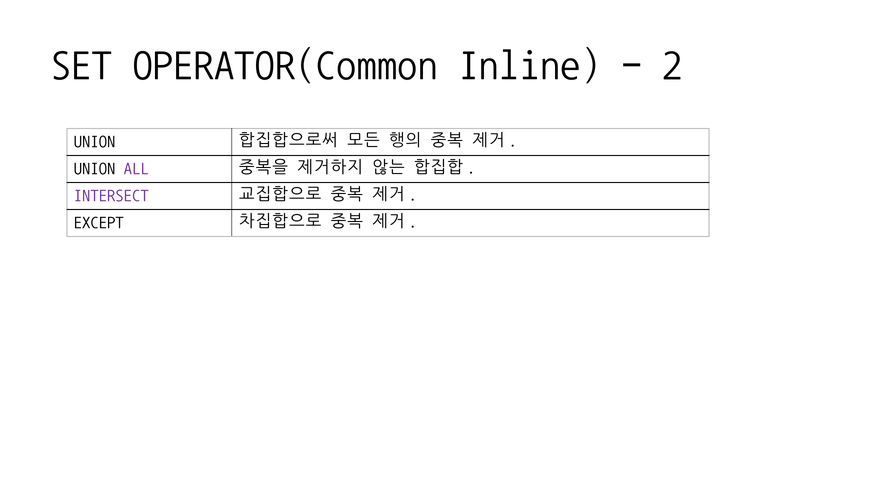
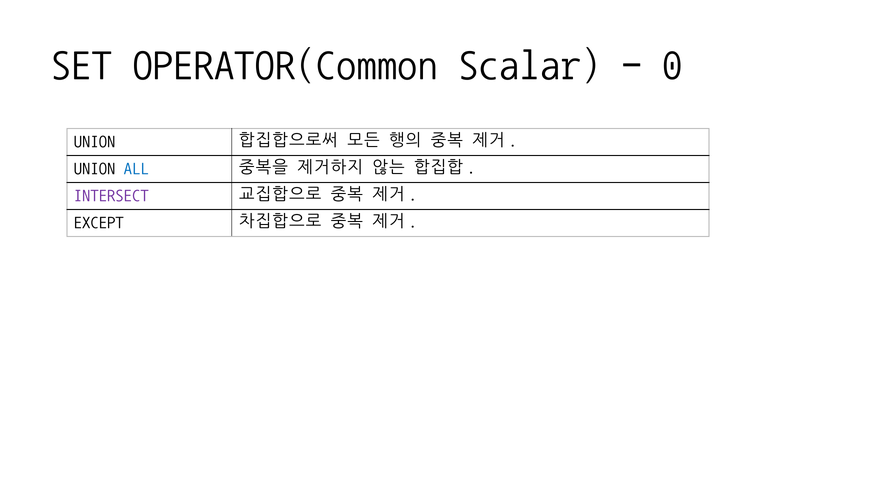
Inline: Inline -> Scalar
2: 2 -> 0
ALL colour: purple -> blue
